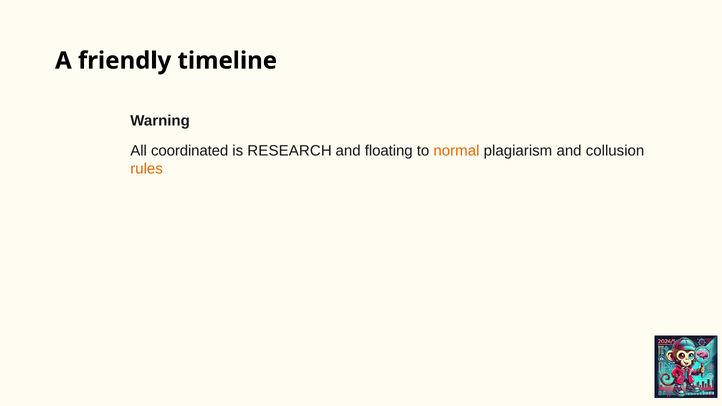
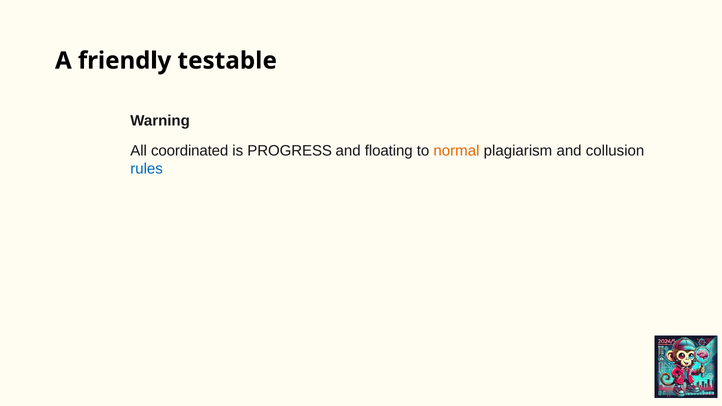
timeline: timeline -> testable
RESEARCH: RESEARCH -> PROGRESS
rules colour: orange -> blue
